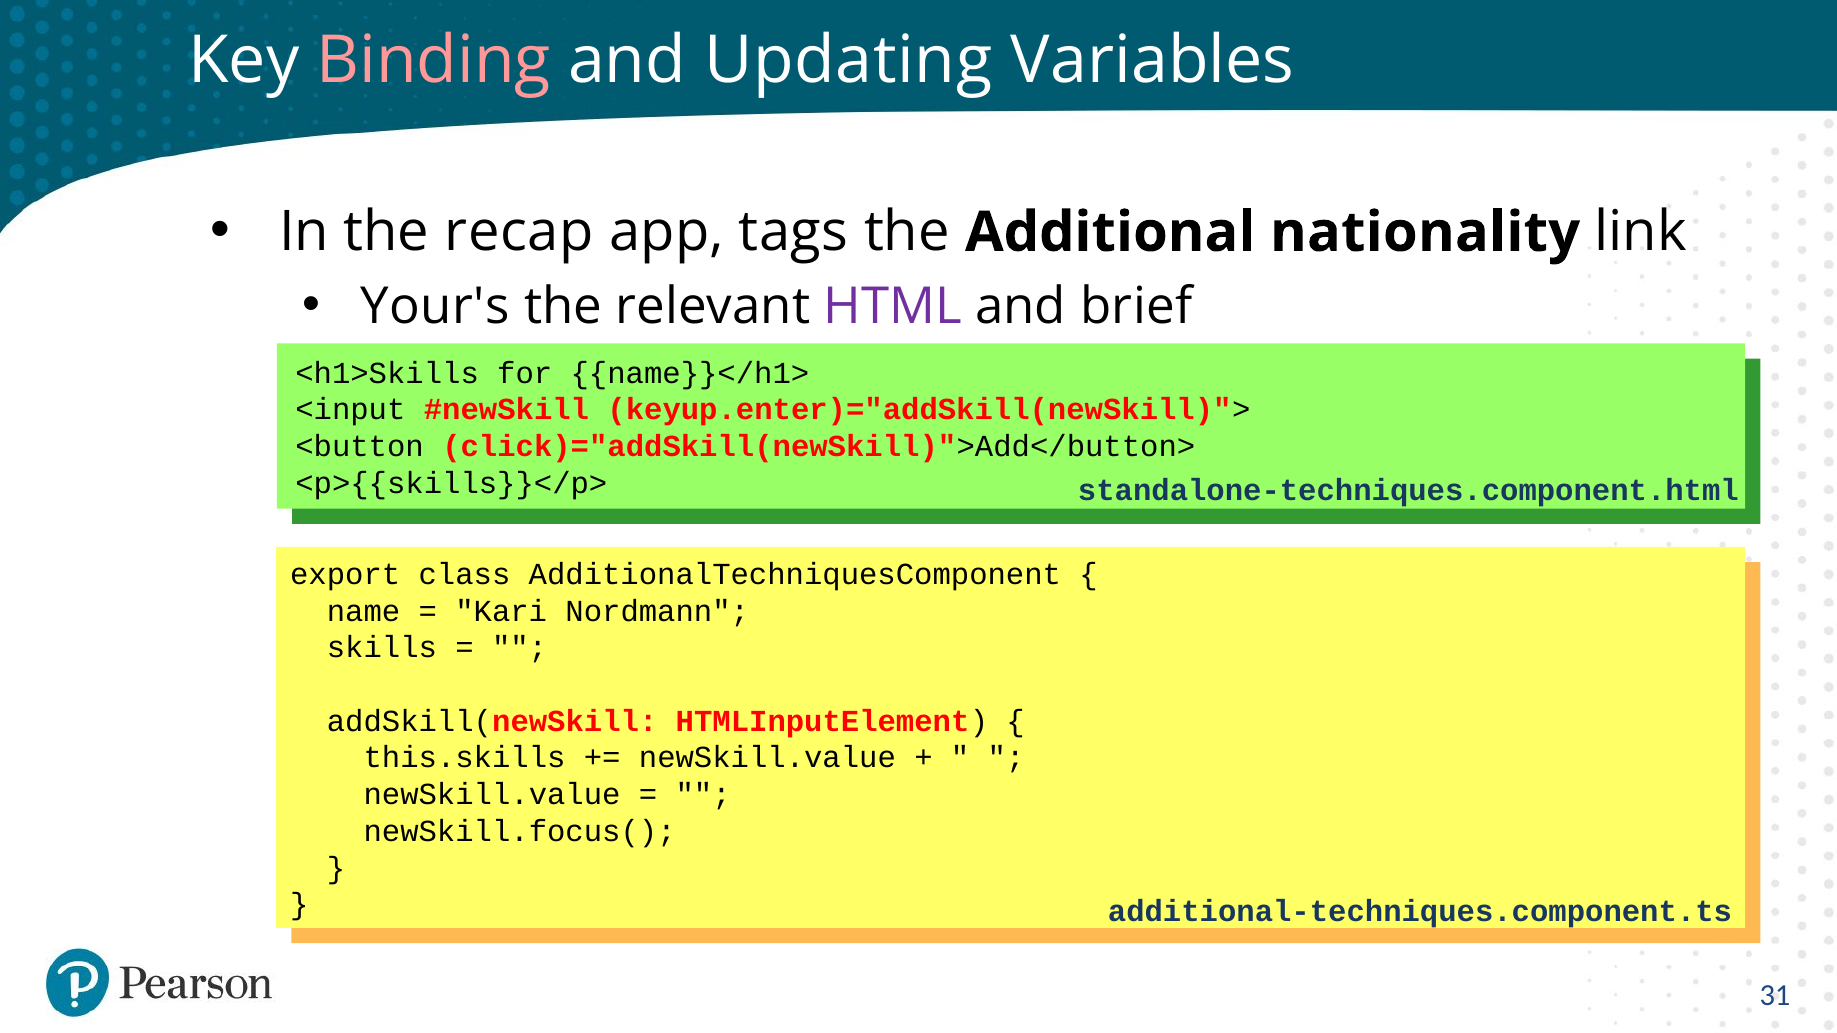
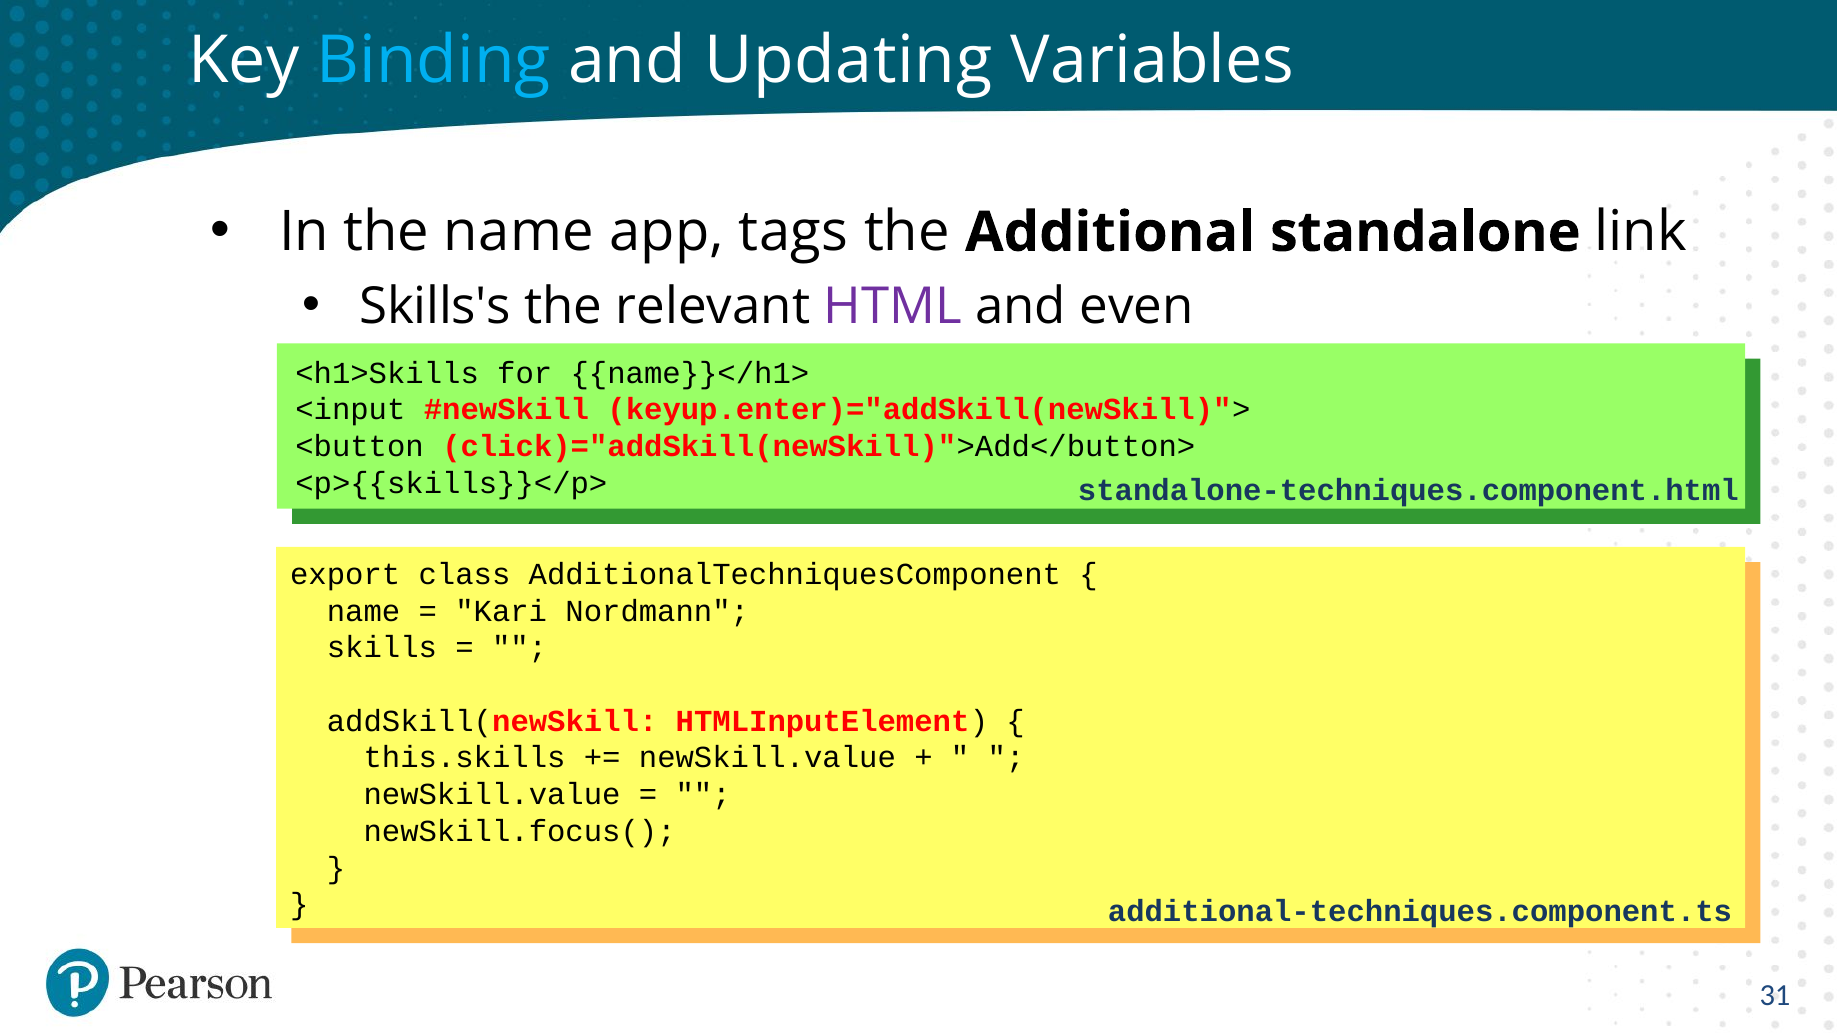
Binding colour: pink -> light blue
the recap: recap -> name
nationality: nationality -> standalone
Your's: Your's -> Skills's
brief: brief -> even
